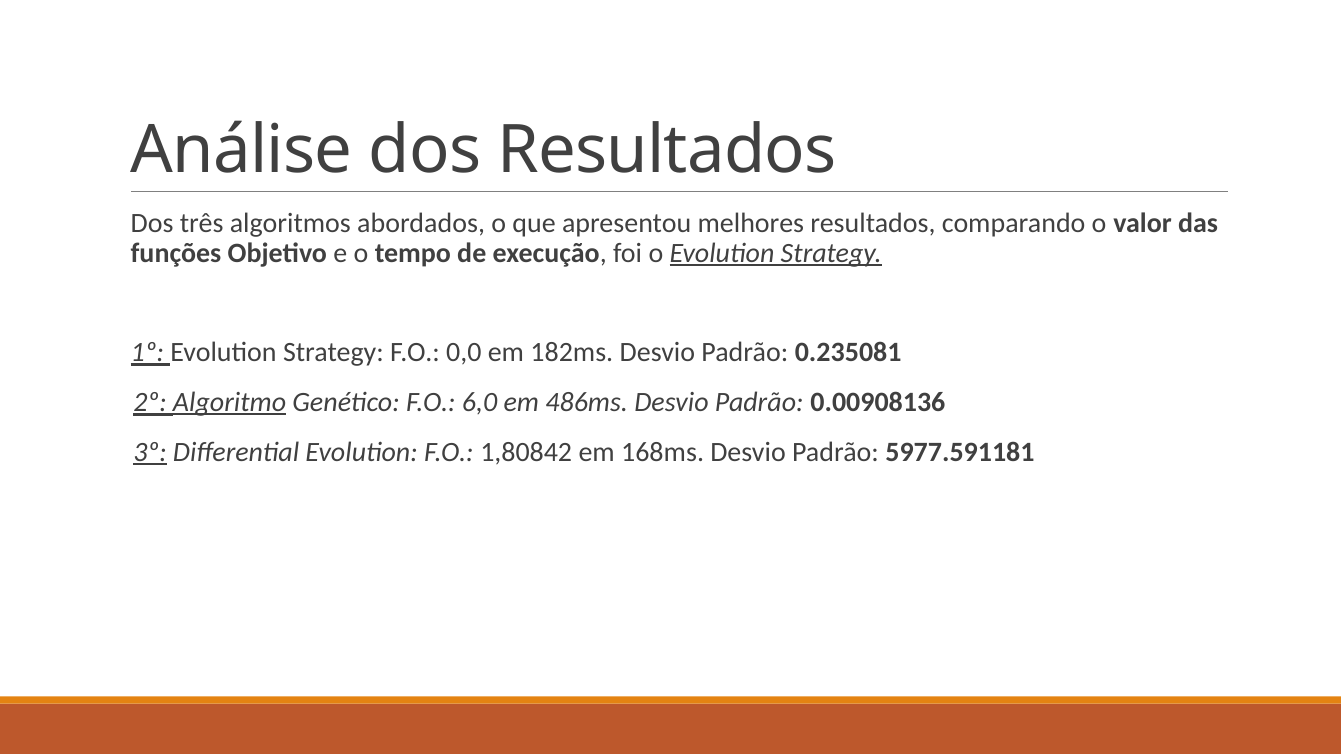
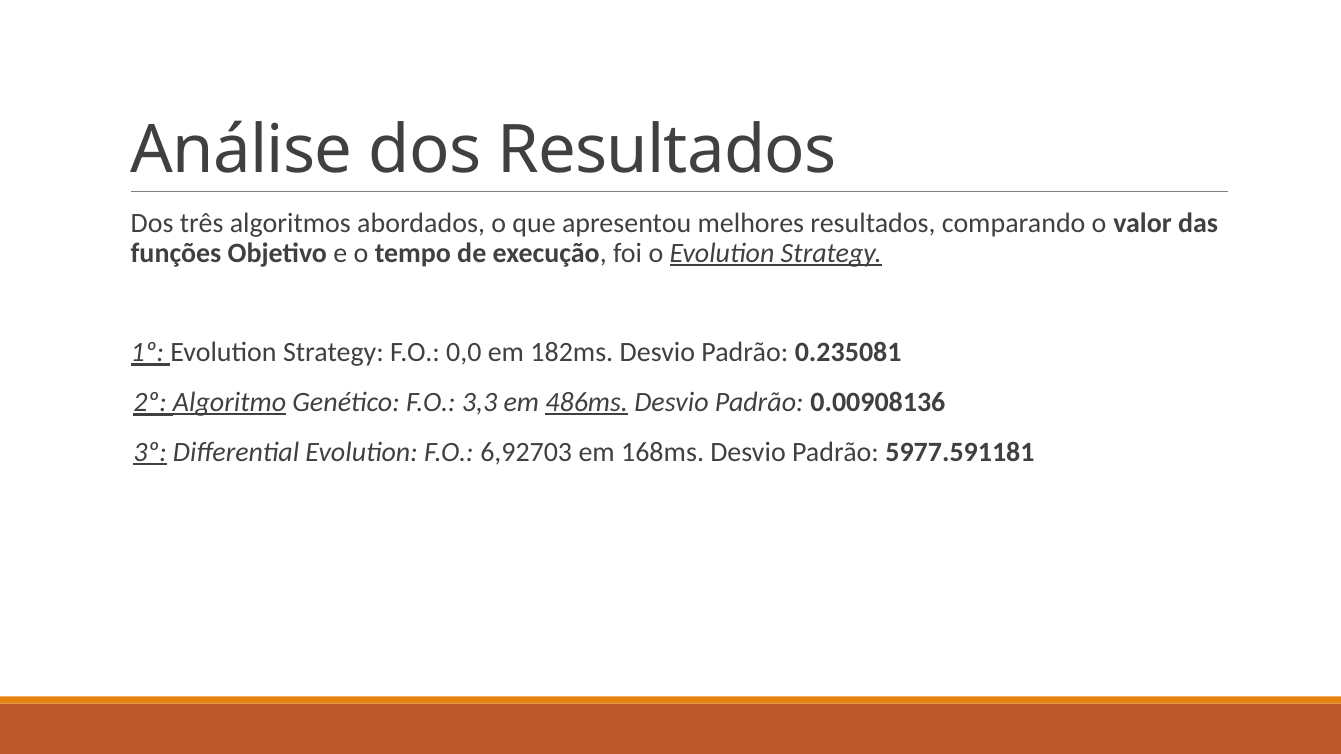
6,0: 6,0 -> 3,3
486ms underline: none -> present
1,80842: 1,80842 -> 6,92703
